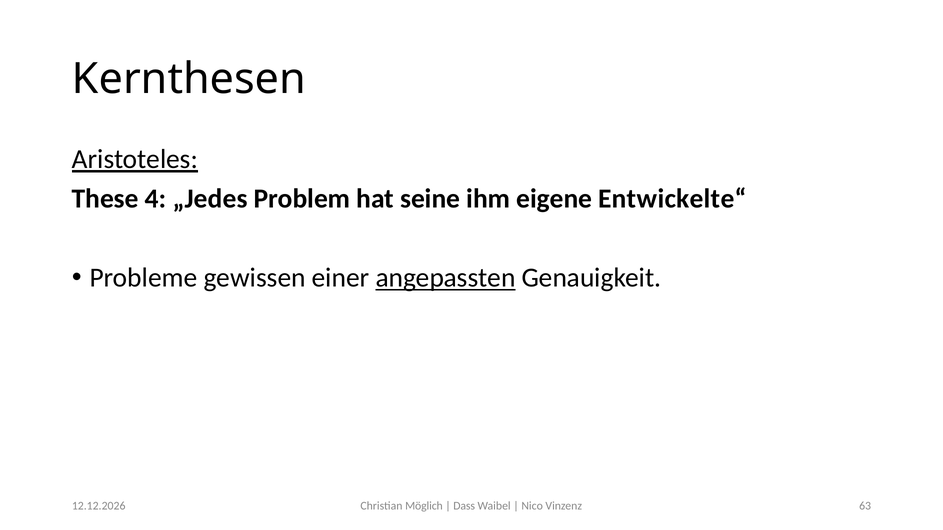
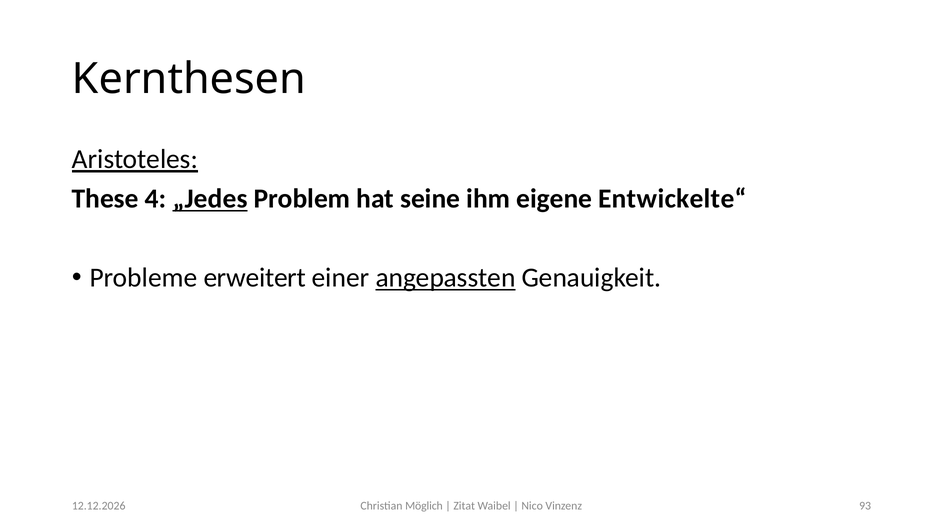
„Jedes underline: none -> present
gewissen: gewissen -> erweitert
Dass: Dass -> Zitat
63: 63 -> 93
